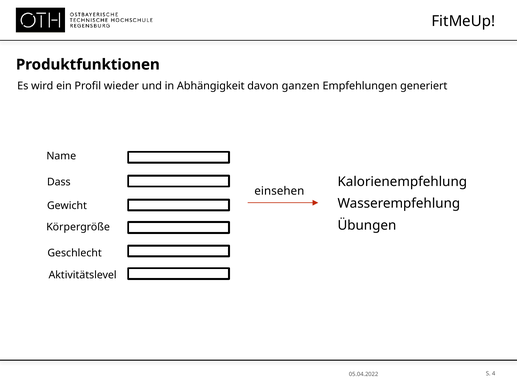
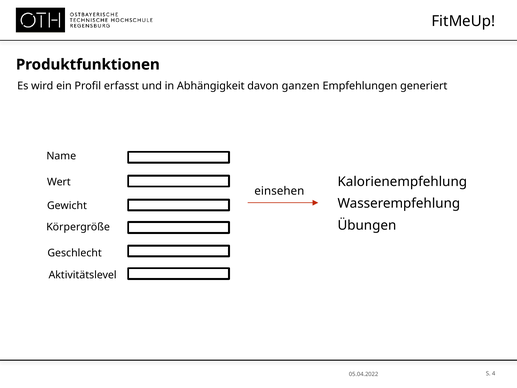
wieder: wieder -> erfasst
Dass: Dass -> Wert
